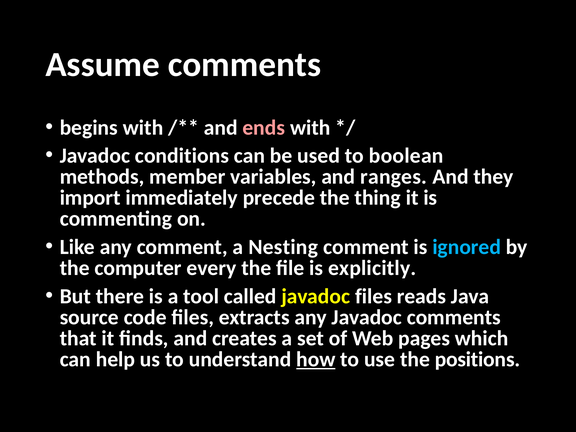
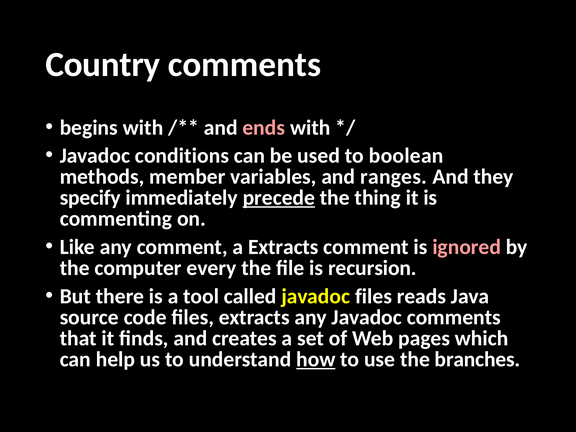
Assume: Assume -> Country
import: import -> specify
precede underline: none -> present
a Nesting: Nesting -> Extracts
ignored colour: light blue -> pink
explicitly: explicitly -> recursion
positions: positions -> branches
